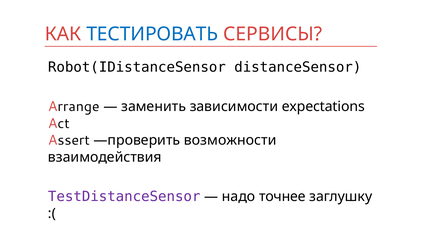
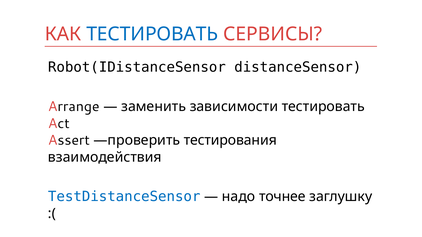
зависимости expectations: expectations -> тестировать
возможности: возможности -> тестирования
TestDistanceSensor colour: purple -> blue
